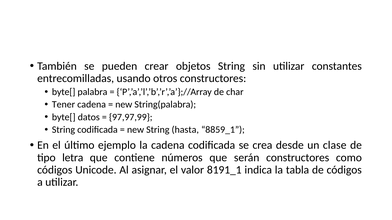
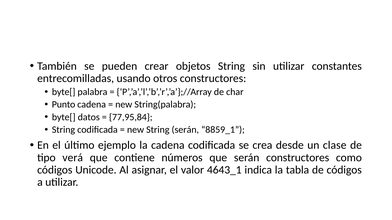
Tener: Tener -> Punto
97,97,99: 97,97,99 -> 77,95,84
String hasta: hasta -> serán
letra: letra -> verá
8191_1: 8191_1 -> 4643_1
